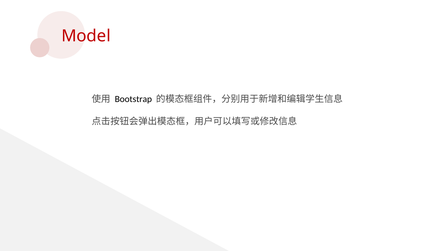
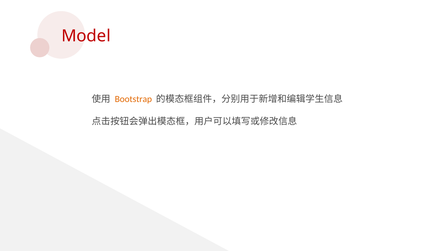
Bootstrap colour: black -> orange
